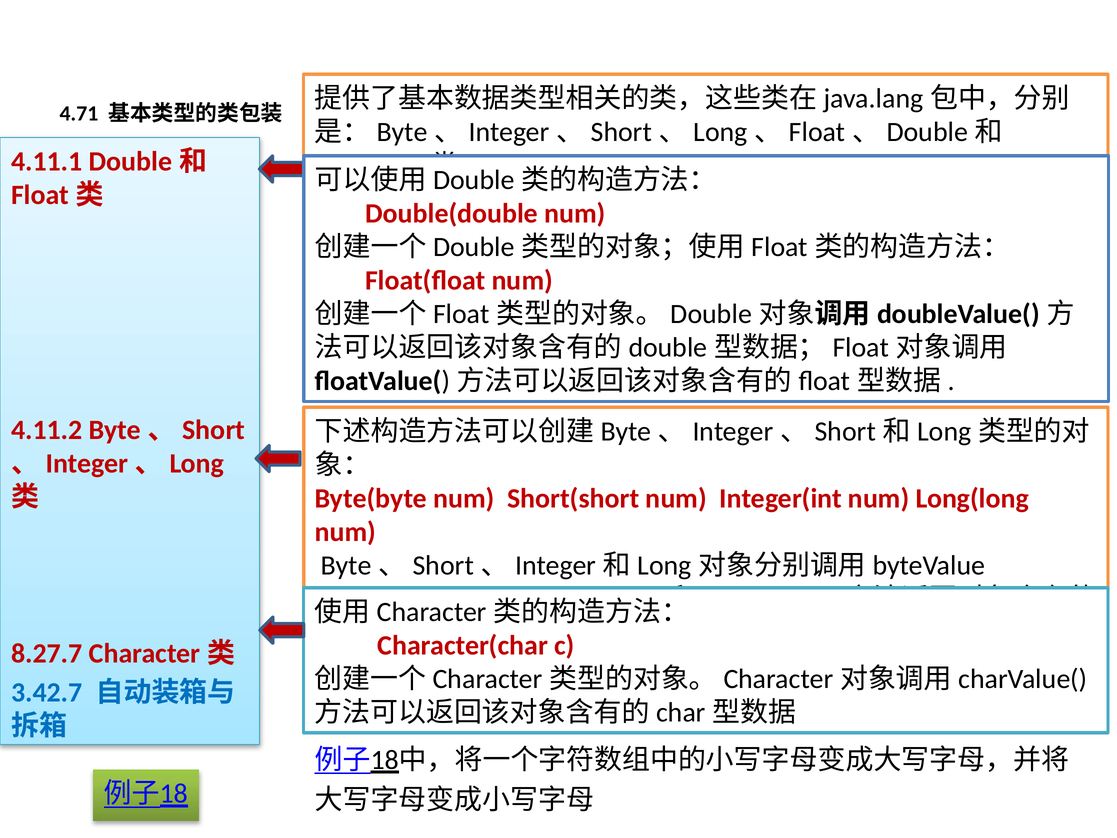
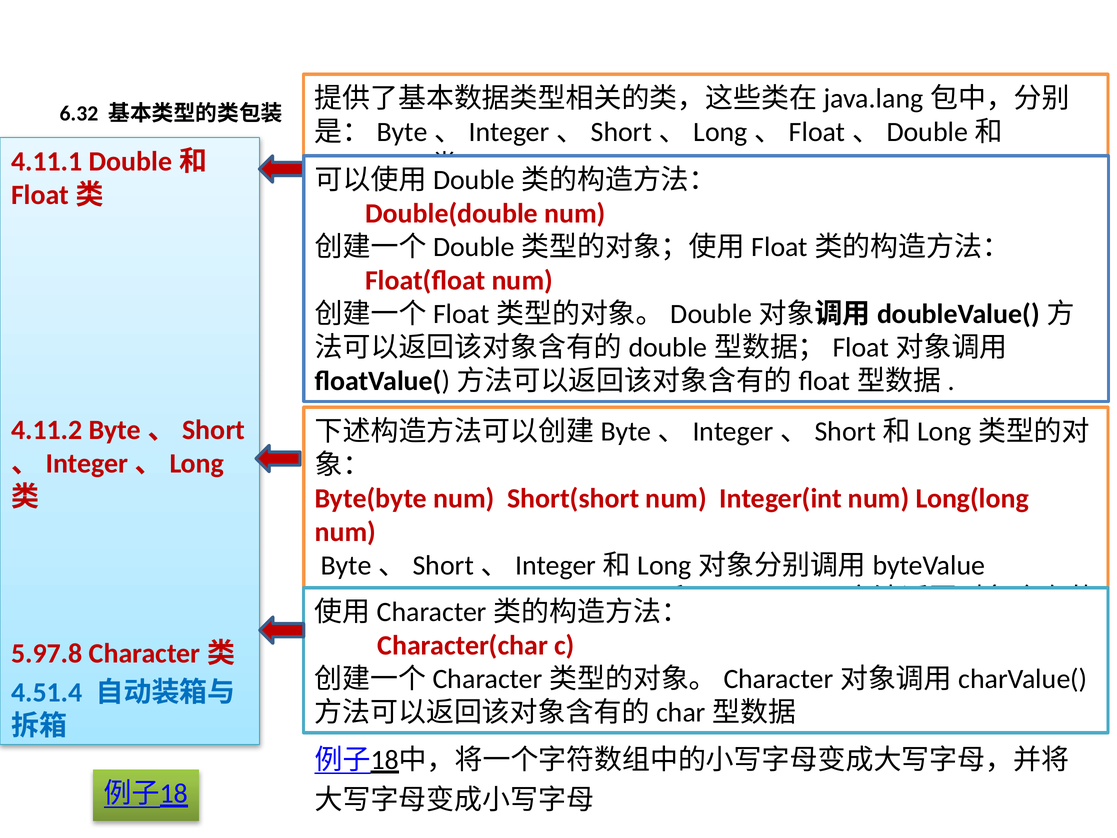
4.71: 4.71 -> 6.32
8.27.7: 8.27.7 -> 5.97.8
3.42.7: 3.42.7 -> 4.51.4
